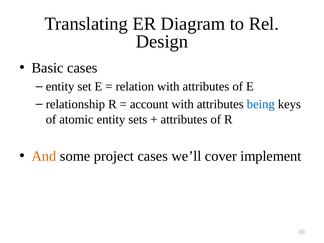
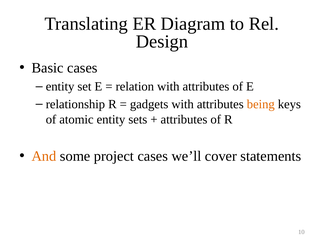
account: account -> gadgets
being colour: blue -> orange
implement: implement -> statements
